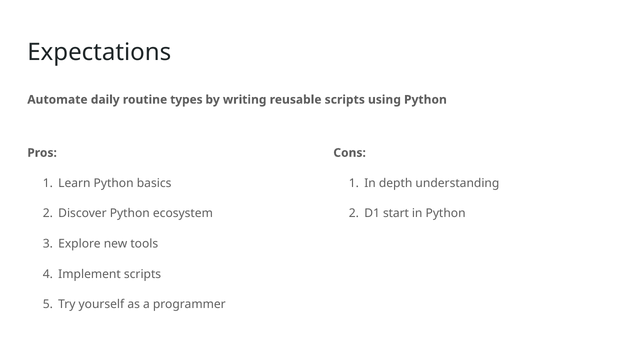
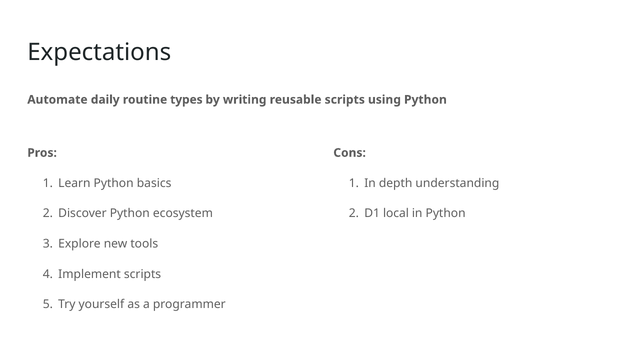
start: start -> local
